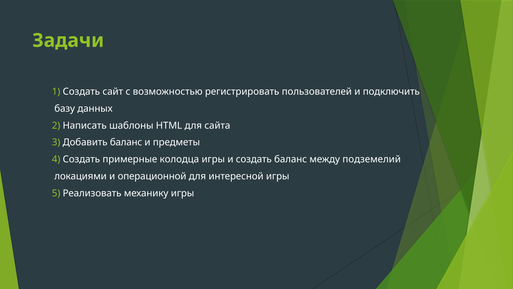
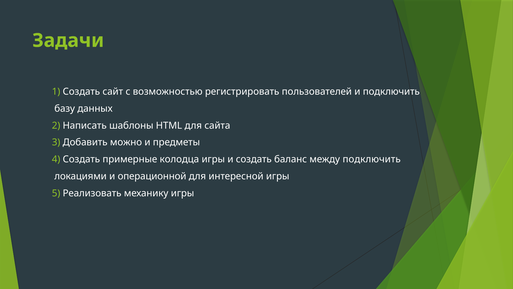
Добавить баланс: баланс -> можно
между подземелий: подземелий -> подключить
